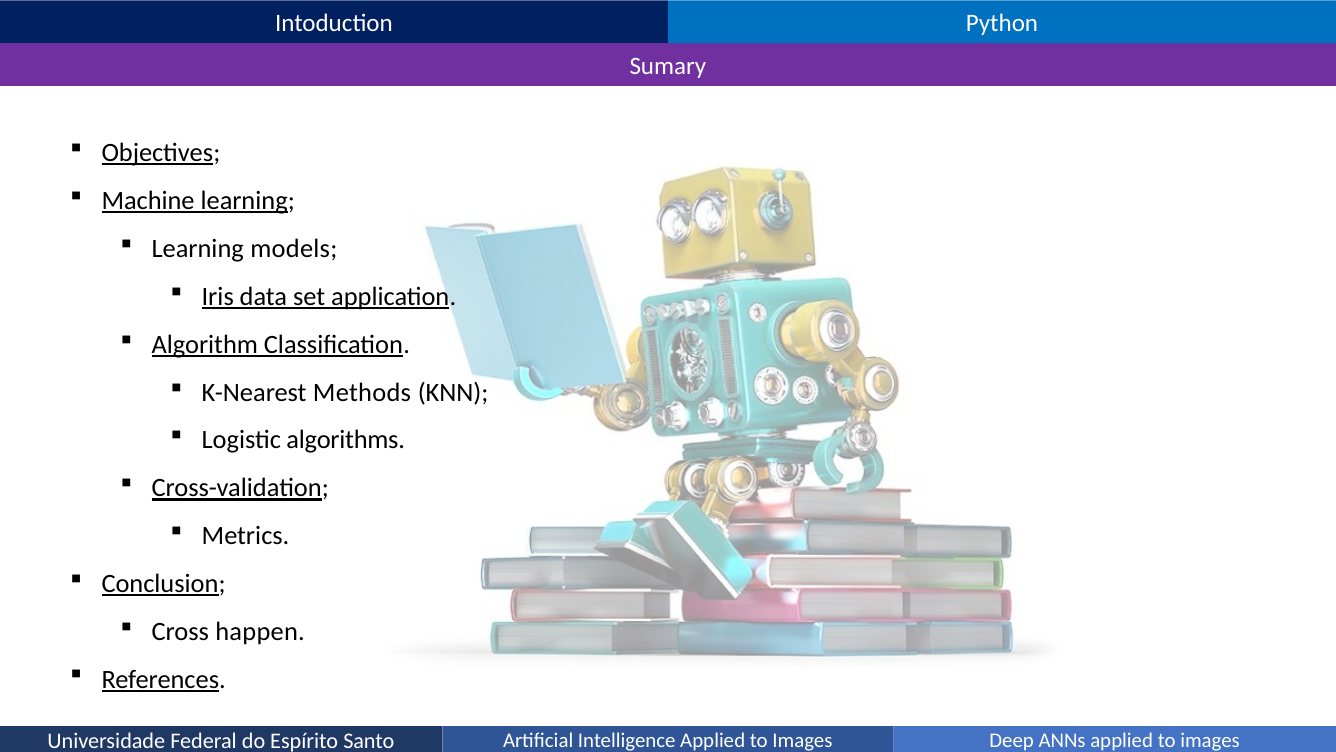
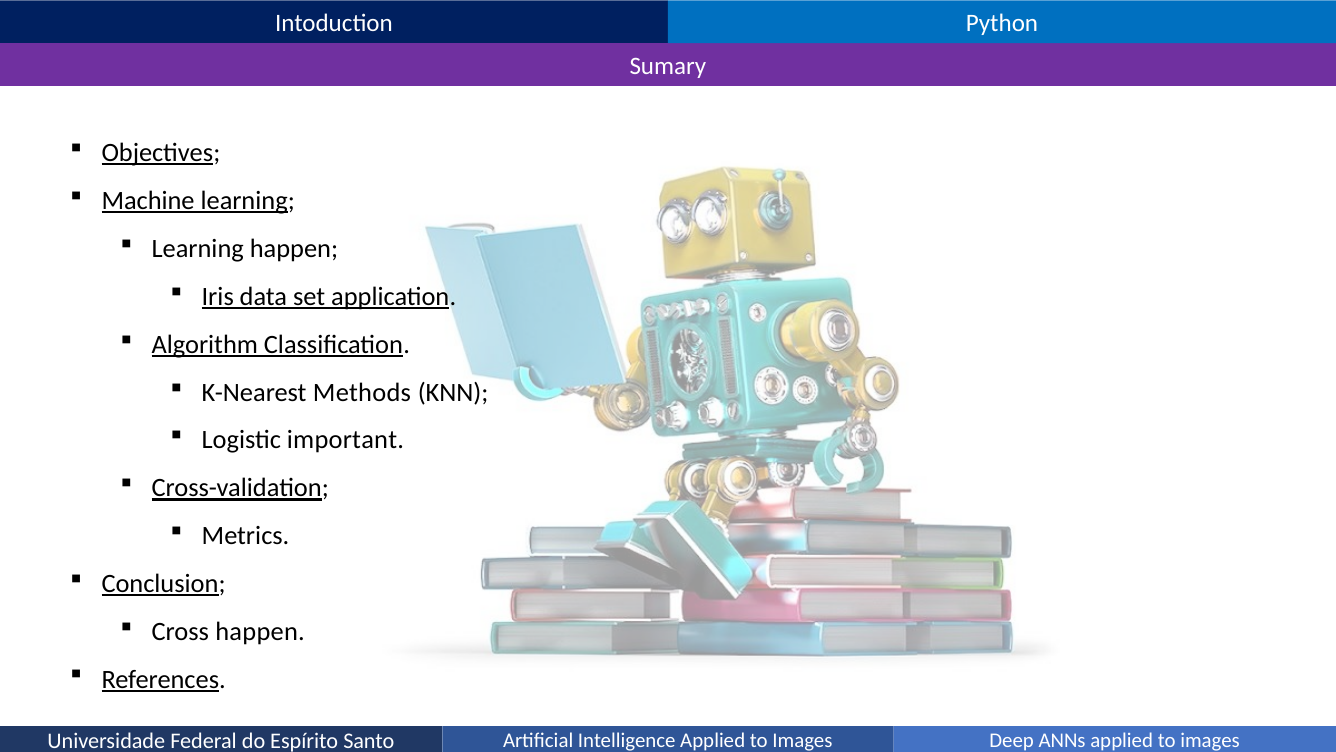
Learning models: models -> happen
algorithms: algorithms -> important
